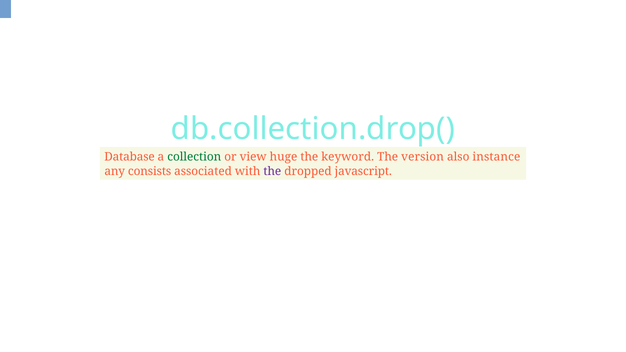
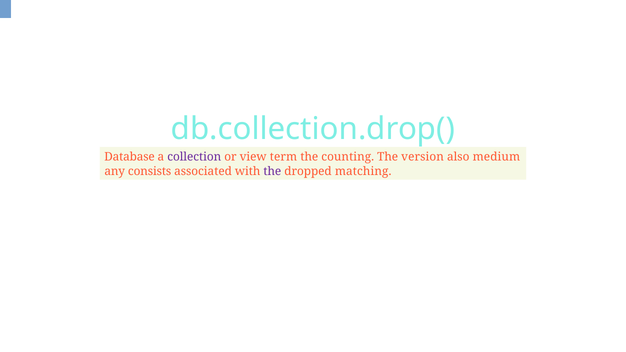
collection colour: green -> purple
huge: huge -> term
keyword: keyword -> counting
instance: instance -> medium
javascript: javascript -> matching
